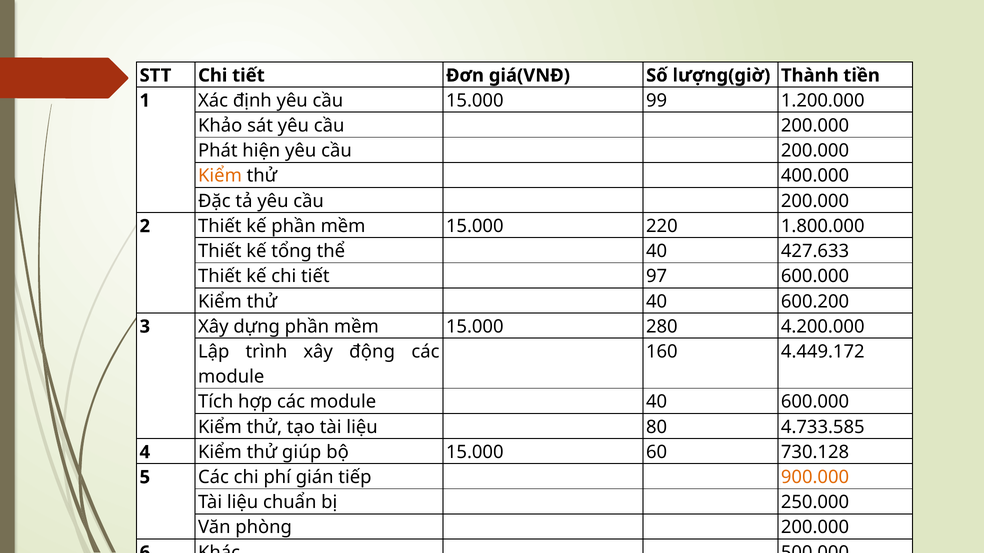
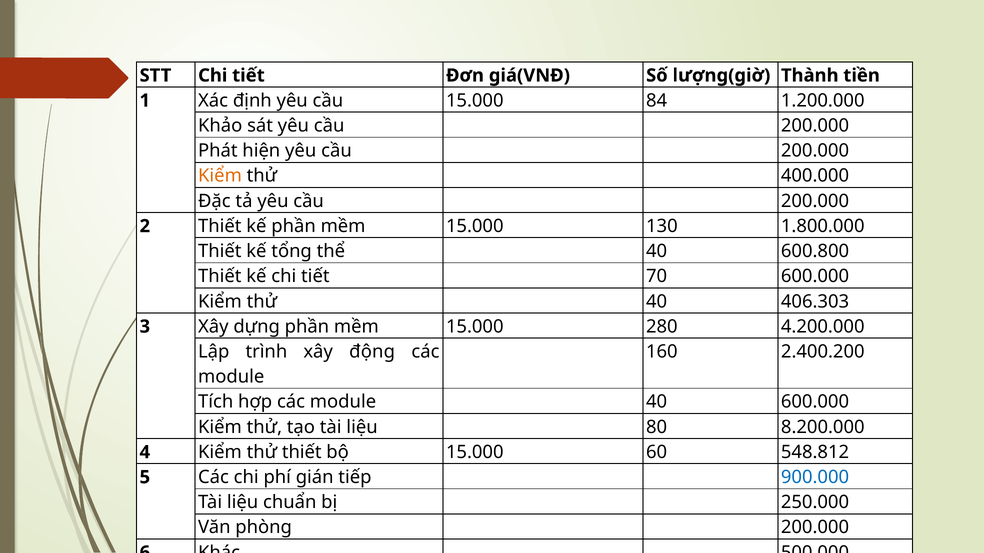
99: 99 -> 84
220: 220 -> 130
427.633: 427.633 -> 600.800
97: 97 -> 70
600.200: 600.200 -> 406.303
4.449.172: 4.449.172 -> 2.400.200
4.733.585: 4.733.585 -> 8.200.000
thử giúp: giúp -> thiết
730.128: 730.128 -> 548.812
900.000 colour: orange -> blue
